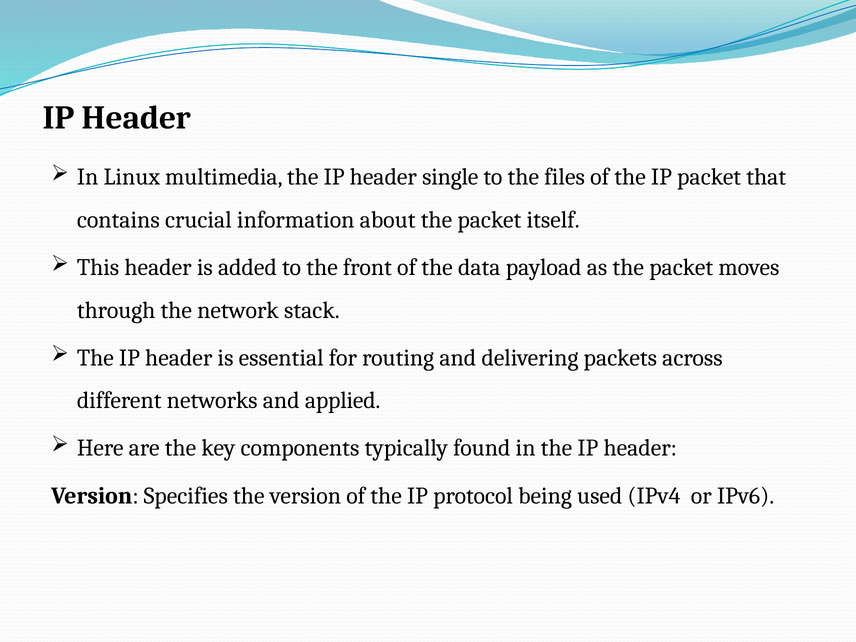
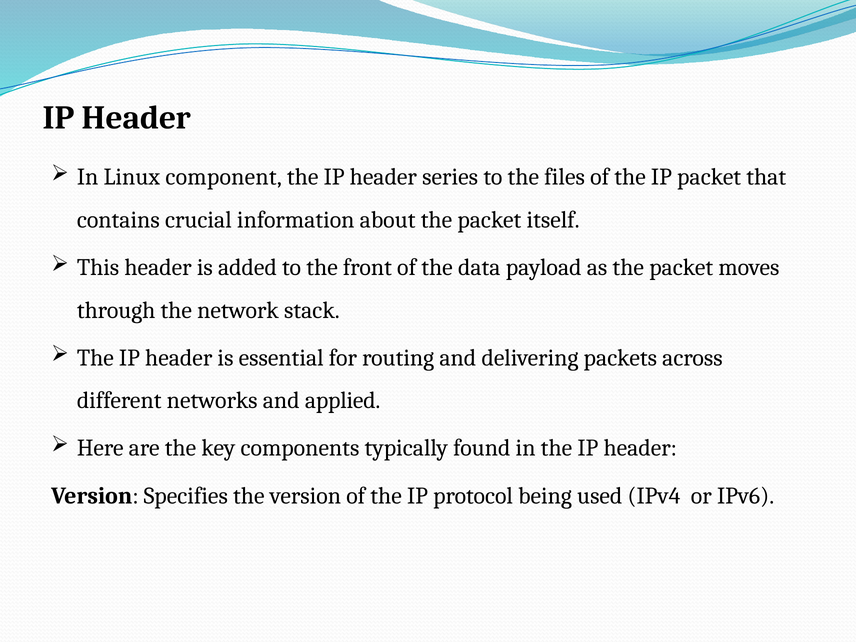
multimedia: multimedia -> component
single: single -> series
